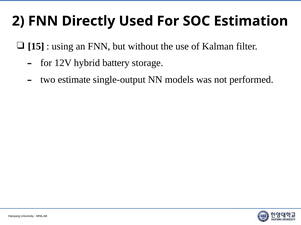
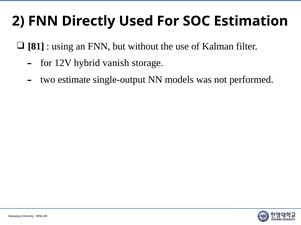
15: 15 -> 81
battery: battery -> vanish
